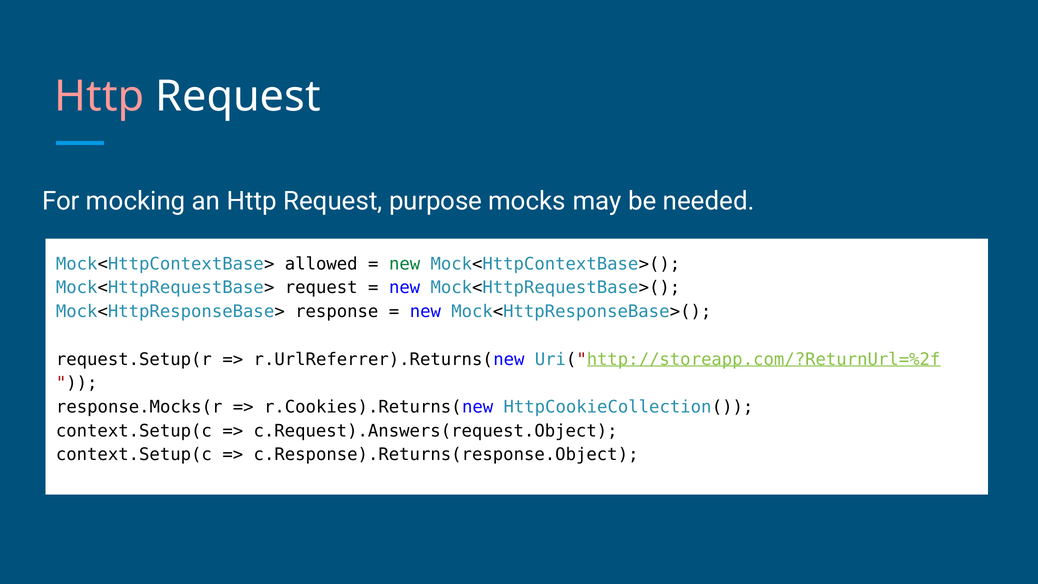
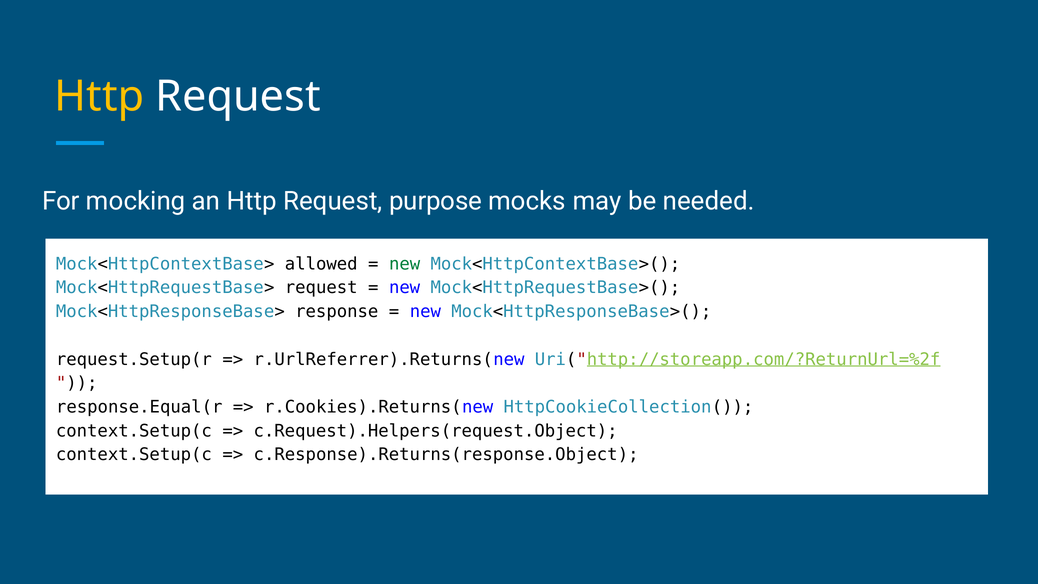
Http at (99, 97) colour: pink -> yellow
response.Mocks(r: response.Mocks(r -> response.Equal(r
c.Request).Answers(request.Object: c.Request).Answers(request.Object -> c.Request).Helpers(request.Object
